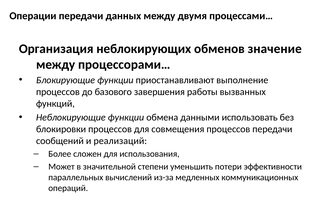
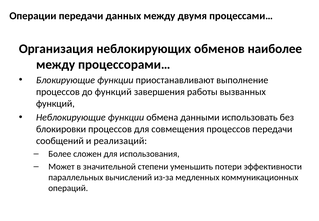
значение: значение -> наиболее
до базового: базового -> функций
